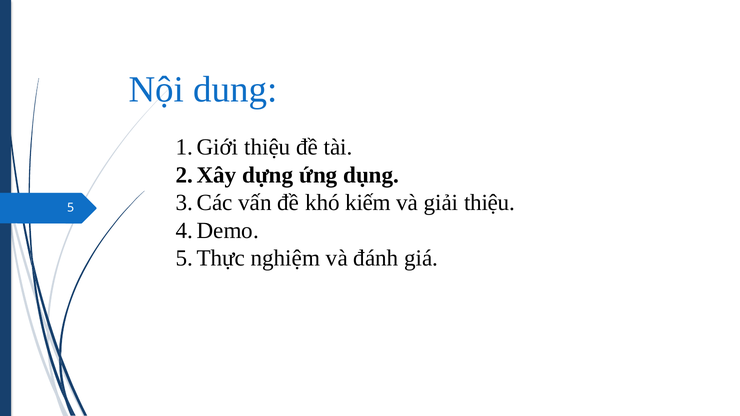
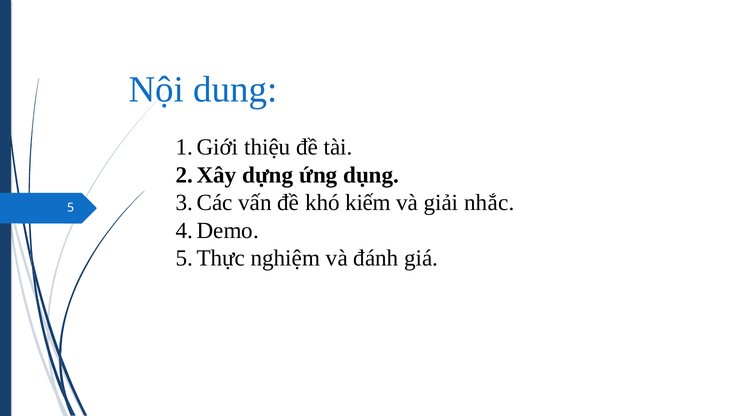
giải thiệu: thiệu -> nhắc
